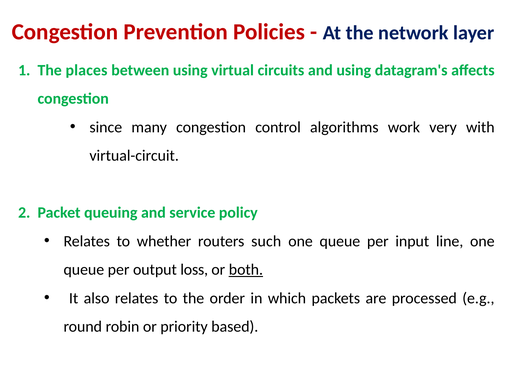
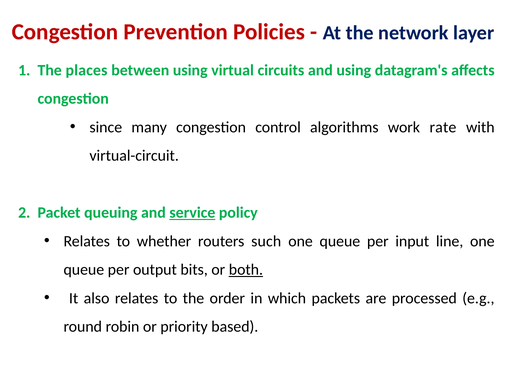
very: very -> rate
service underline: none -> present
loss: loss -> bits
